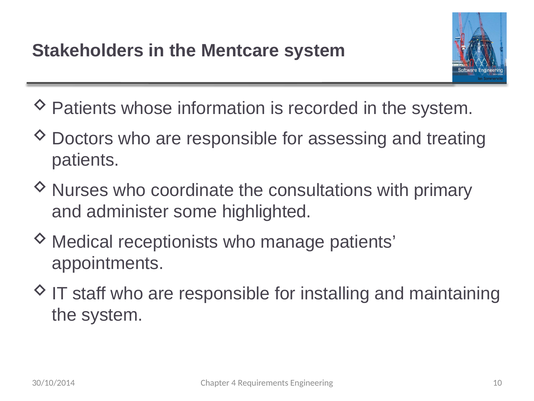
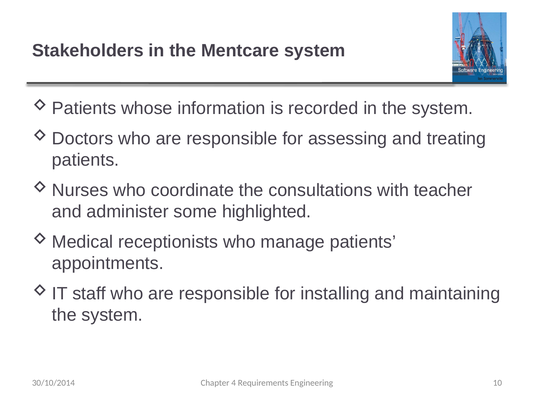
primary: primary -> teacher
